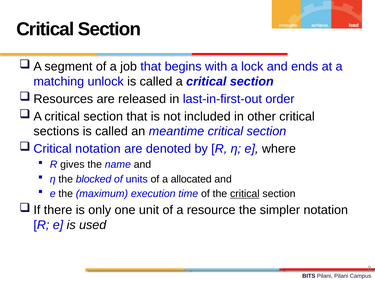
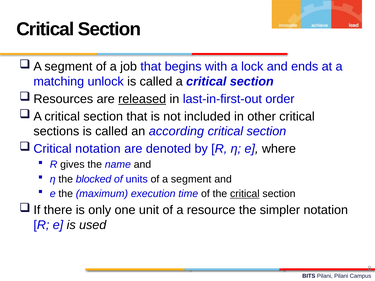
released underline: none -> present
meantime: meantime -> according
a allocated: allocated -> segment
